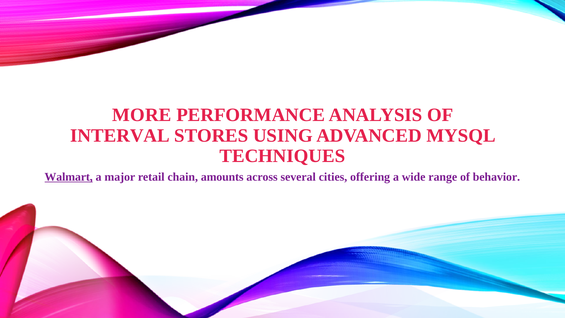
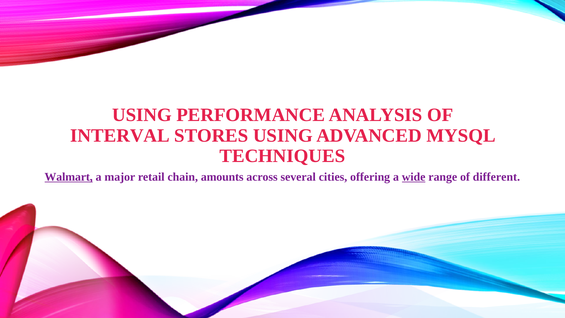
MORE at (142, 115): MORE -> USING
wide underline: none -> present
behavior: behavior -> different
